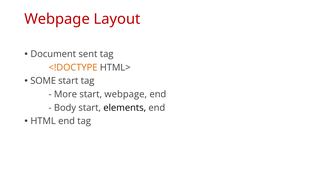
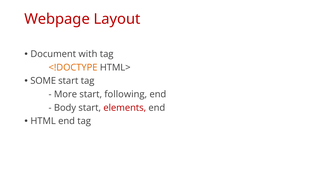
sent: sent -> with
start webpage: webpage -> following
elements colour: black -> red
